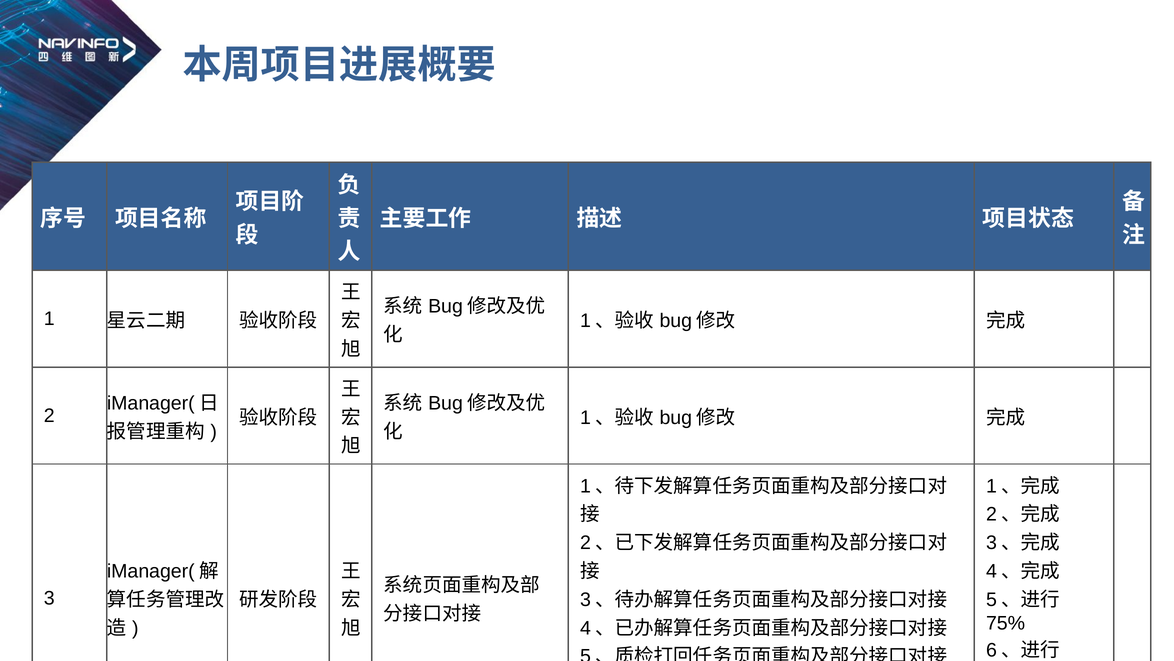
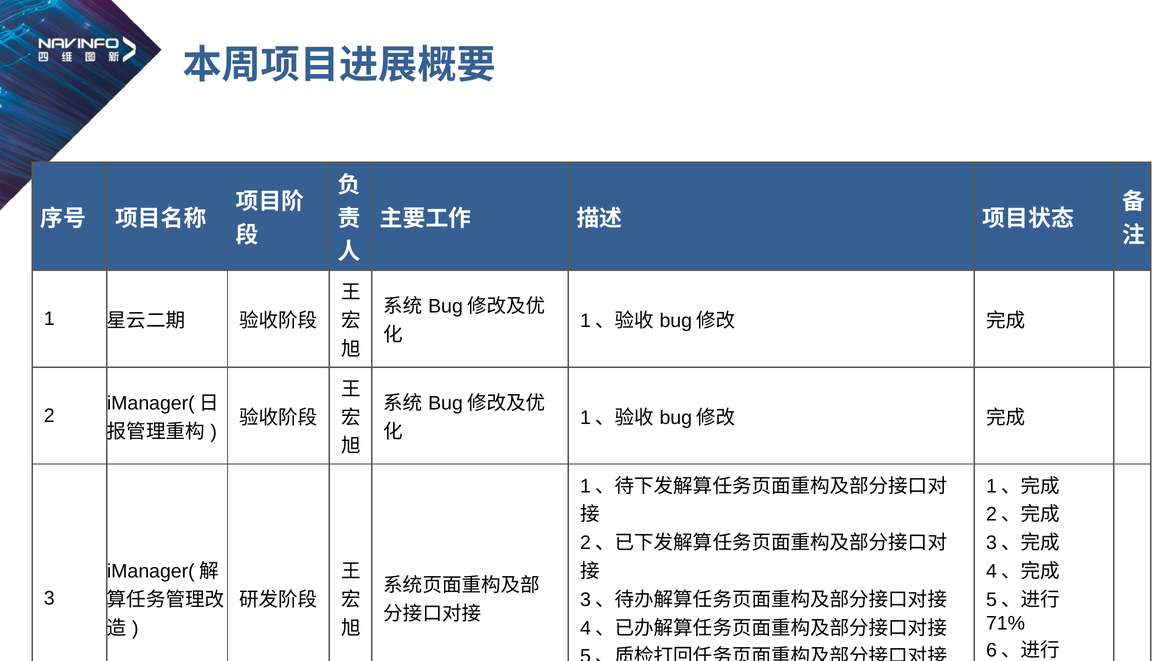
75%: 75% -> 71%
